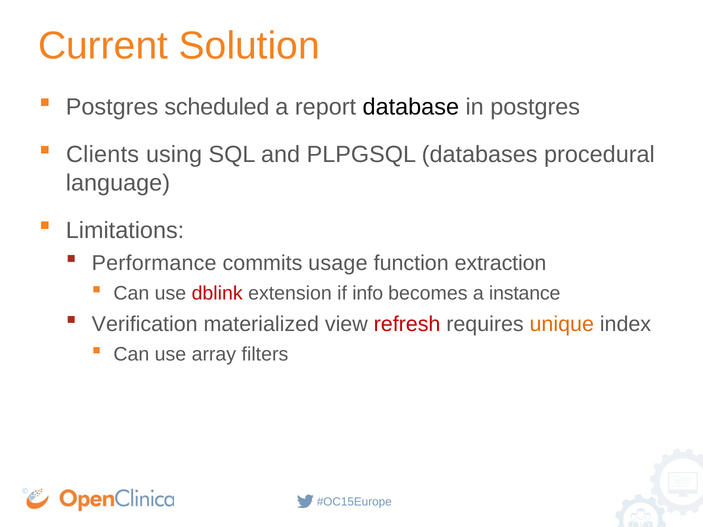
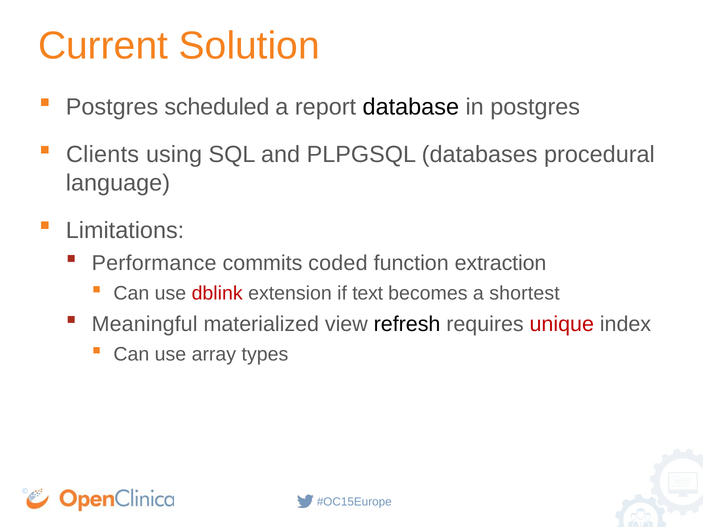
usage: usage -> coded
info: info -> text
instance: instance -> shortest
Verification: Verification -> Meaningful
refresh colour: red -> black
unique colour: orange -> red
filters: filters -> types
